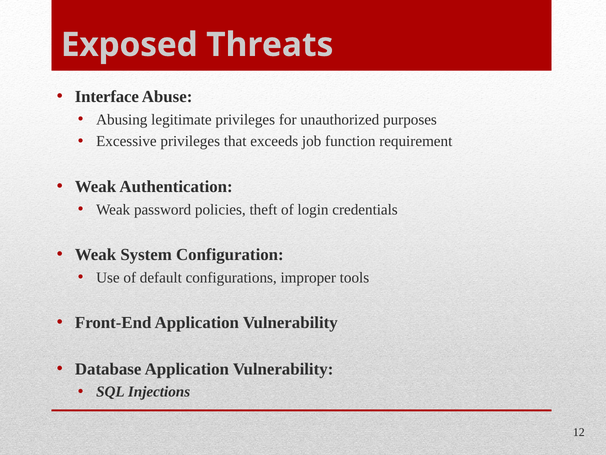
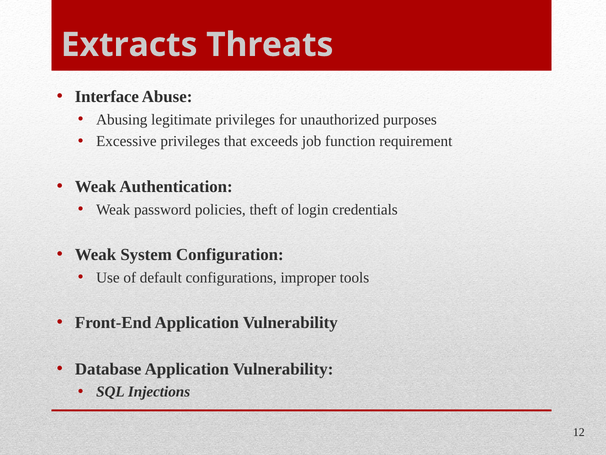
Exposed: Exposed -> Extracts
